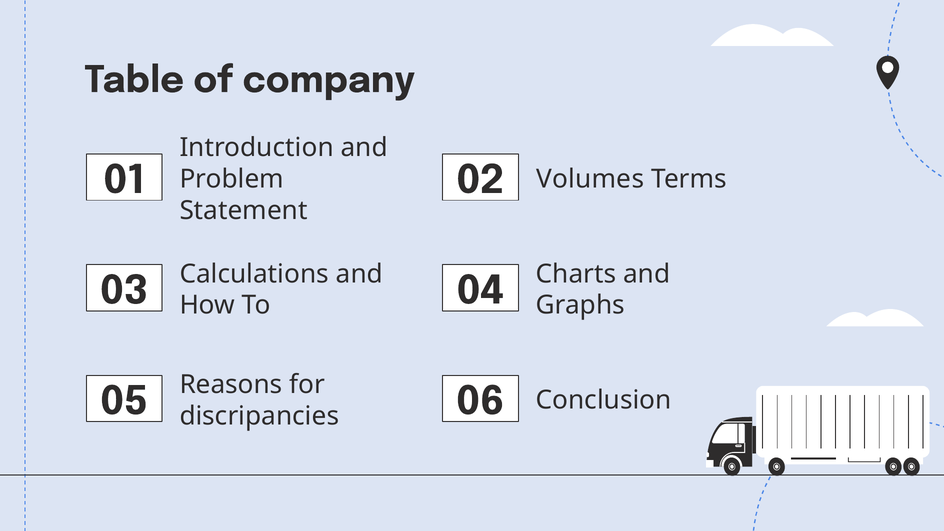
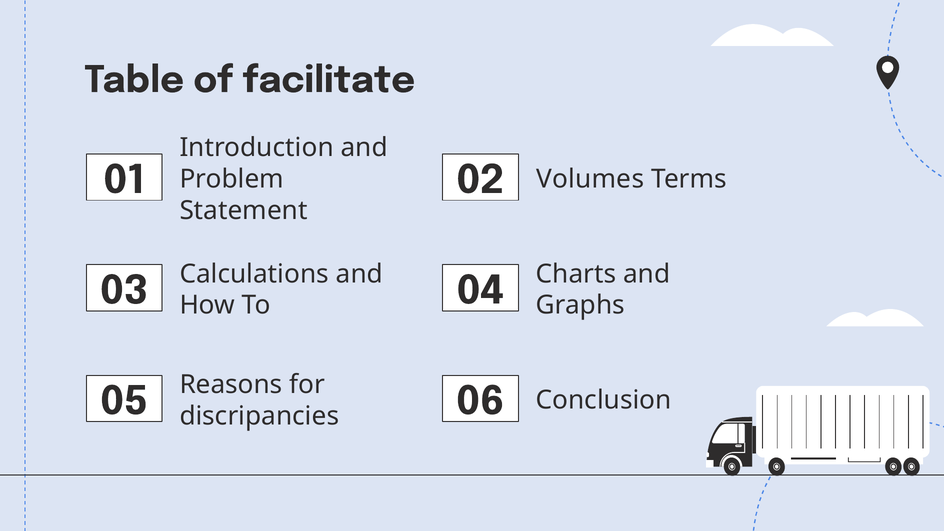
company: company -> facilitate
